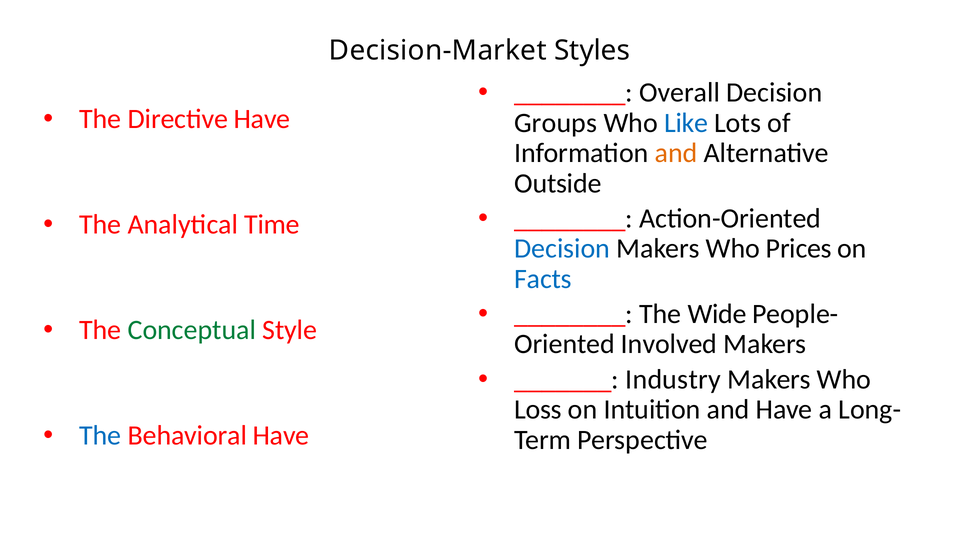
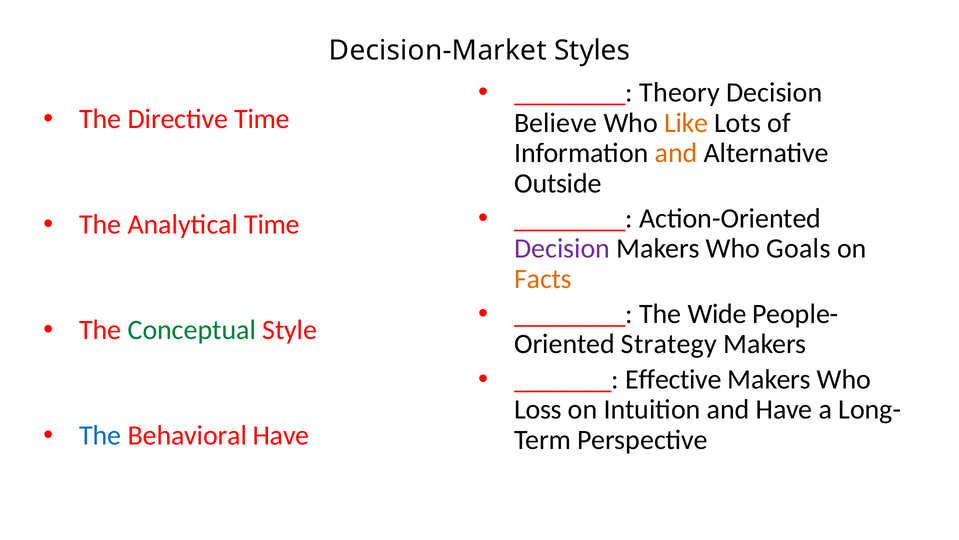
Overall: Overall -> Theory
Directive Have: Have -> Time
Groups: Groups -> Believe
Like colour: blue -> orange
Decision at (562, 248) colour: blue -> purple
Prices: Prices -> Goals
Facts colour: blue -> orange
Involved: Involved -> Strategy
Industry: Industry -> Effective
